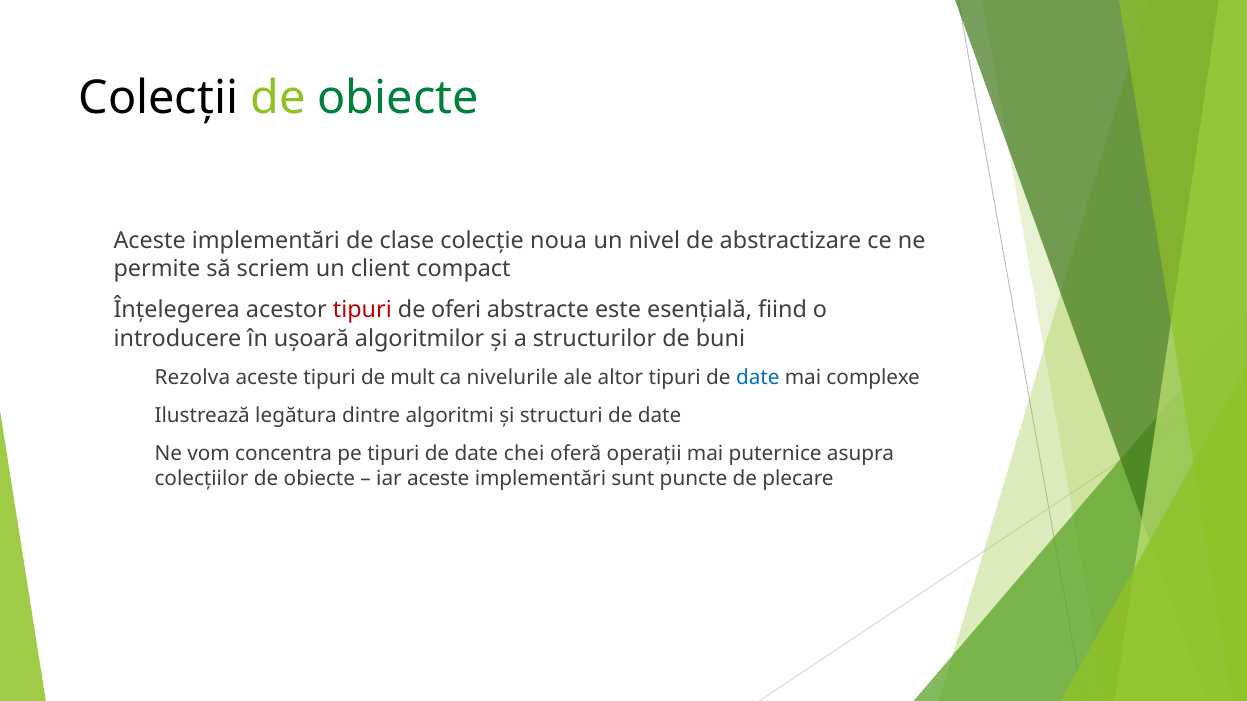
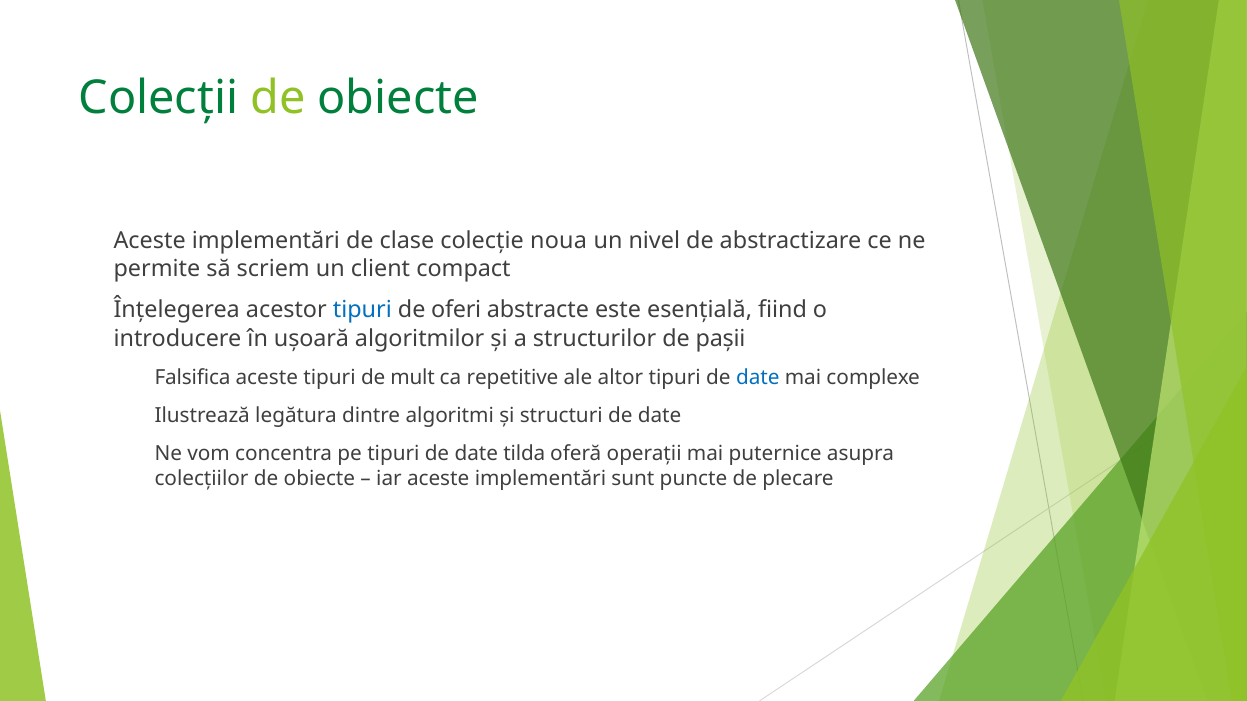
Colecții colour: black -> green
tipuri at (362, 310) colour: red -> blue
buni: buni -> pașii
Rezolva: Rezolva -> Falsifica
nivelurile: nivelurile -> repetitive
chei: chei -> tilda
